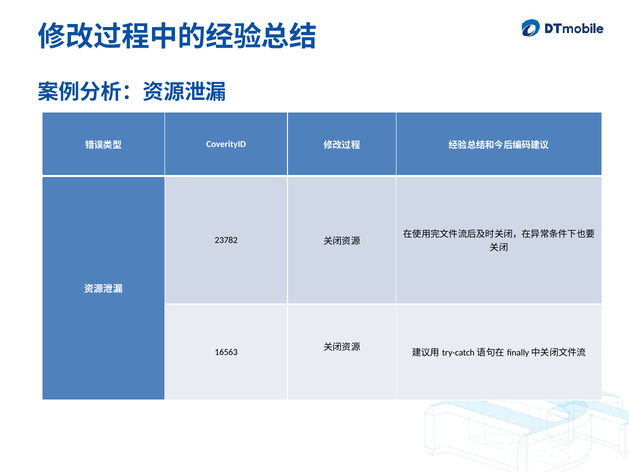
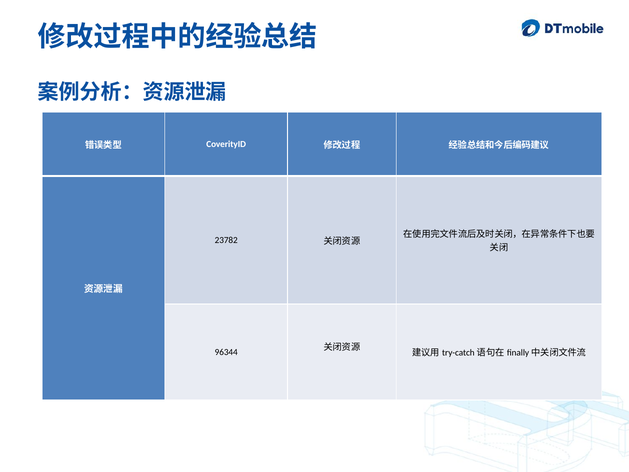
16563: 16563 -> 96344
